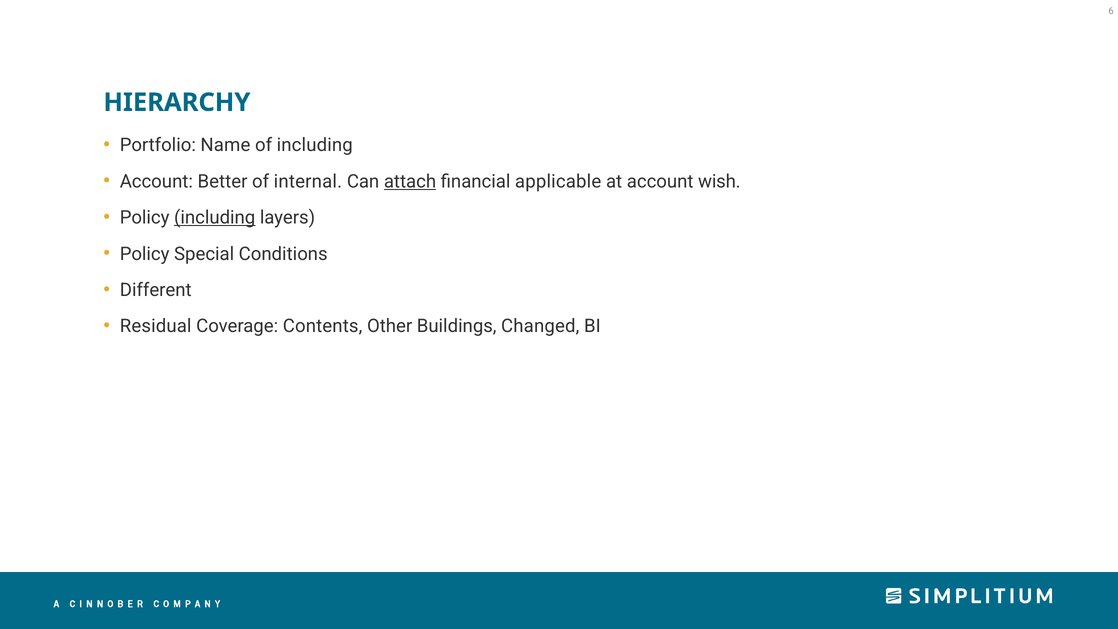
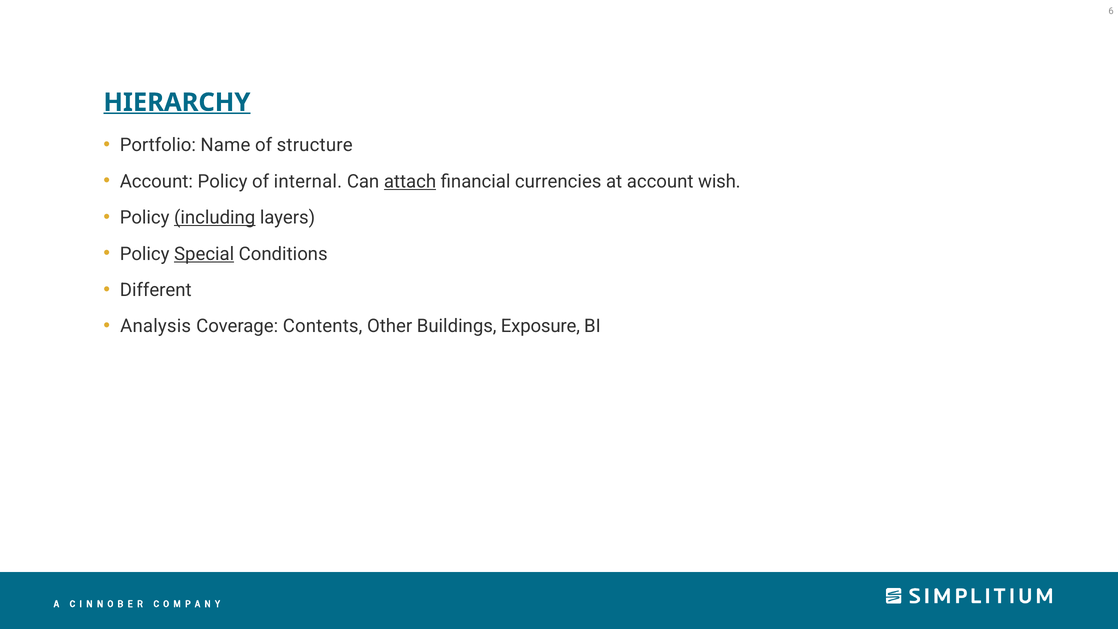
HIERARCHY underline: none -> present
of including: including -> structure
Account Better: Better -> Policy
applicable: applicable -> currencies
Special underline: none -> present
Residual: Residual -> Analysis
Changed: Changed -> Exposure
